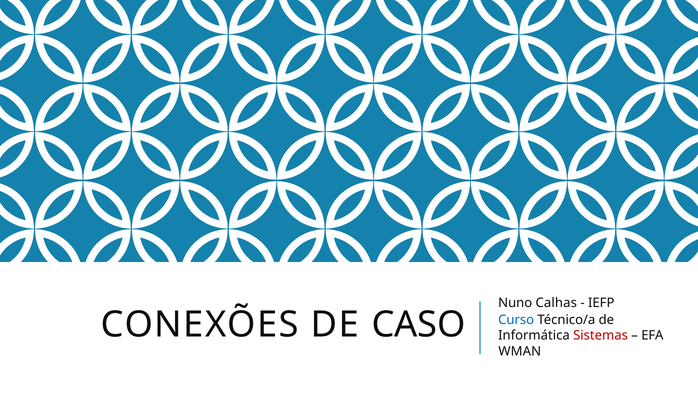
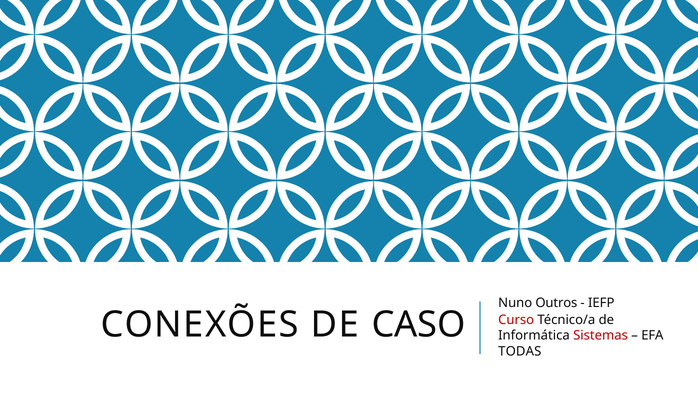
Calhas: Calhas -> Outros
Curso colour: blue -> red
WMAN: WMAN -> TODAS
